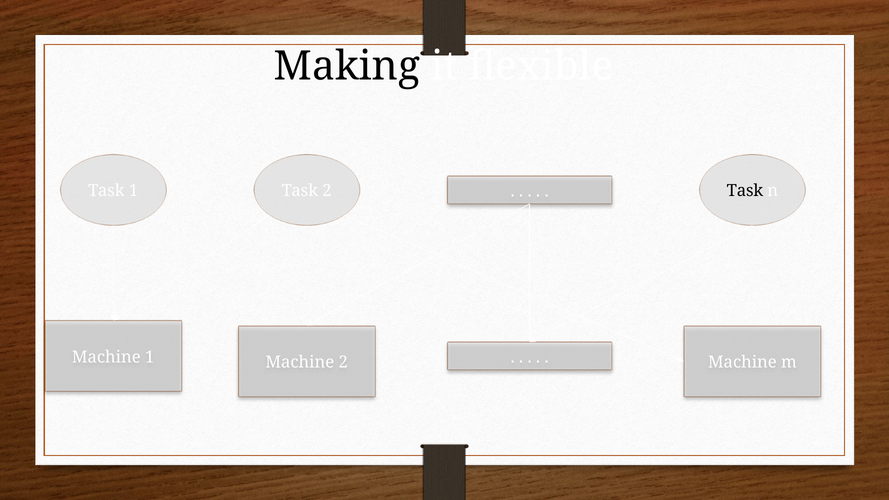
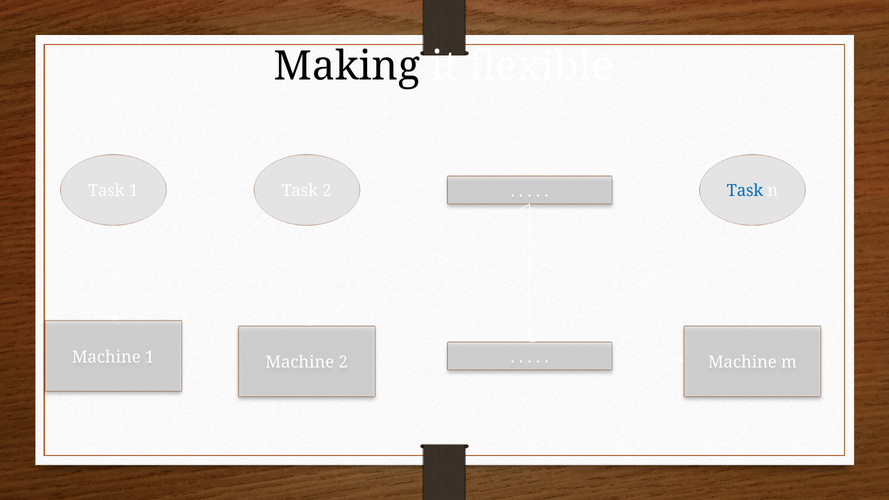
Task at (745, 191) colour: black -> blue
